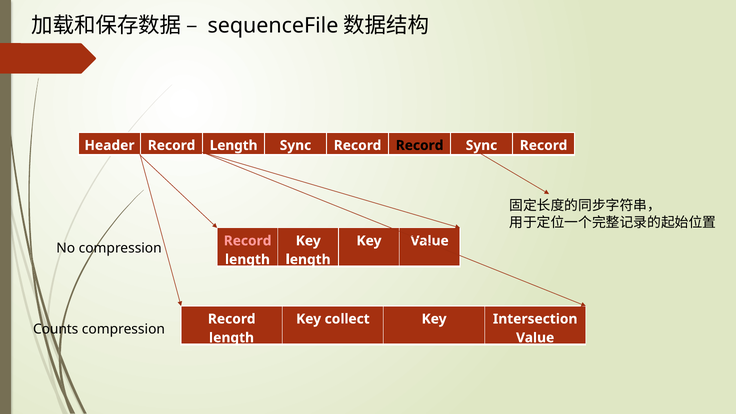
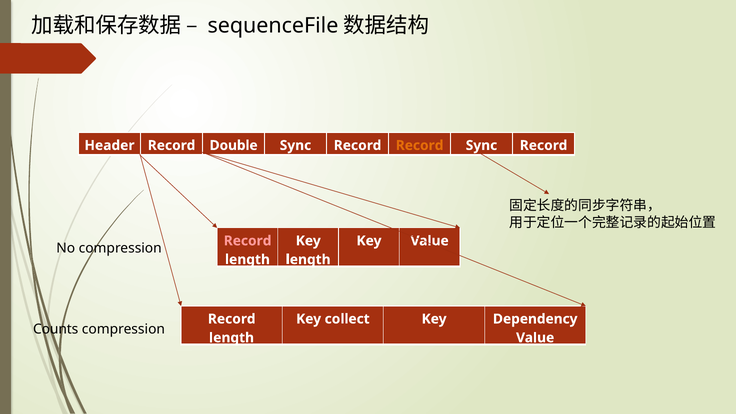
Header Record Length: Length -> Double
Record at (420, 145) colour: black -> orange
Intersection: Intersection -> Dependency
